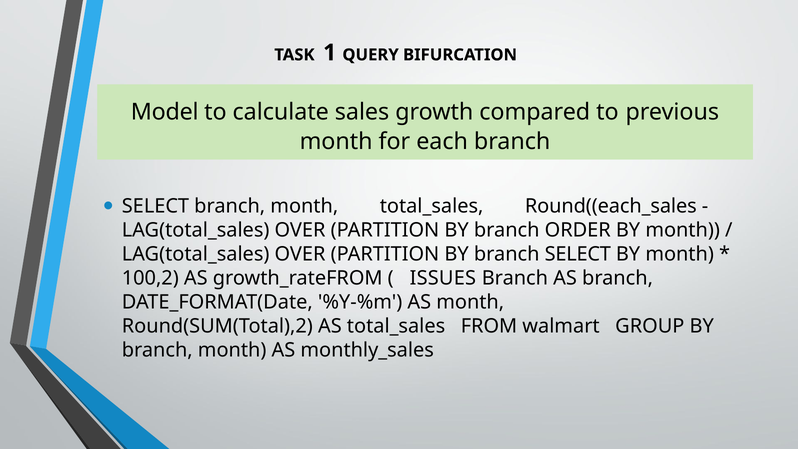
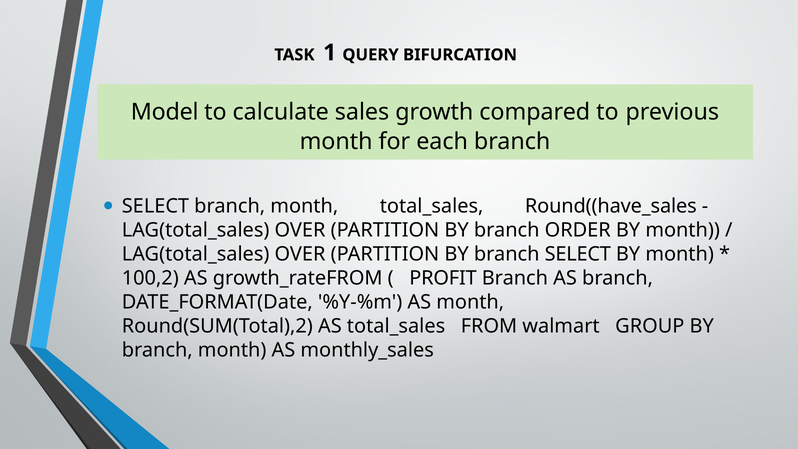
Round((each_sales: Round((each_sales -> Round((have_sales
ISSUES: ISSUES -> PROFIT
